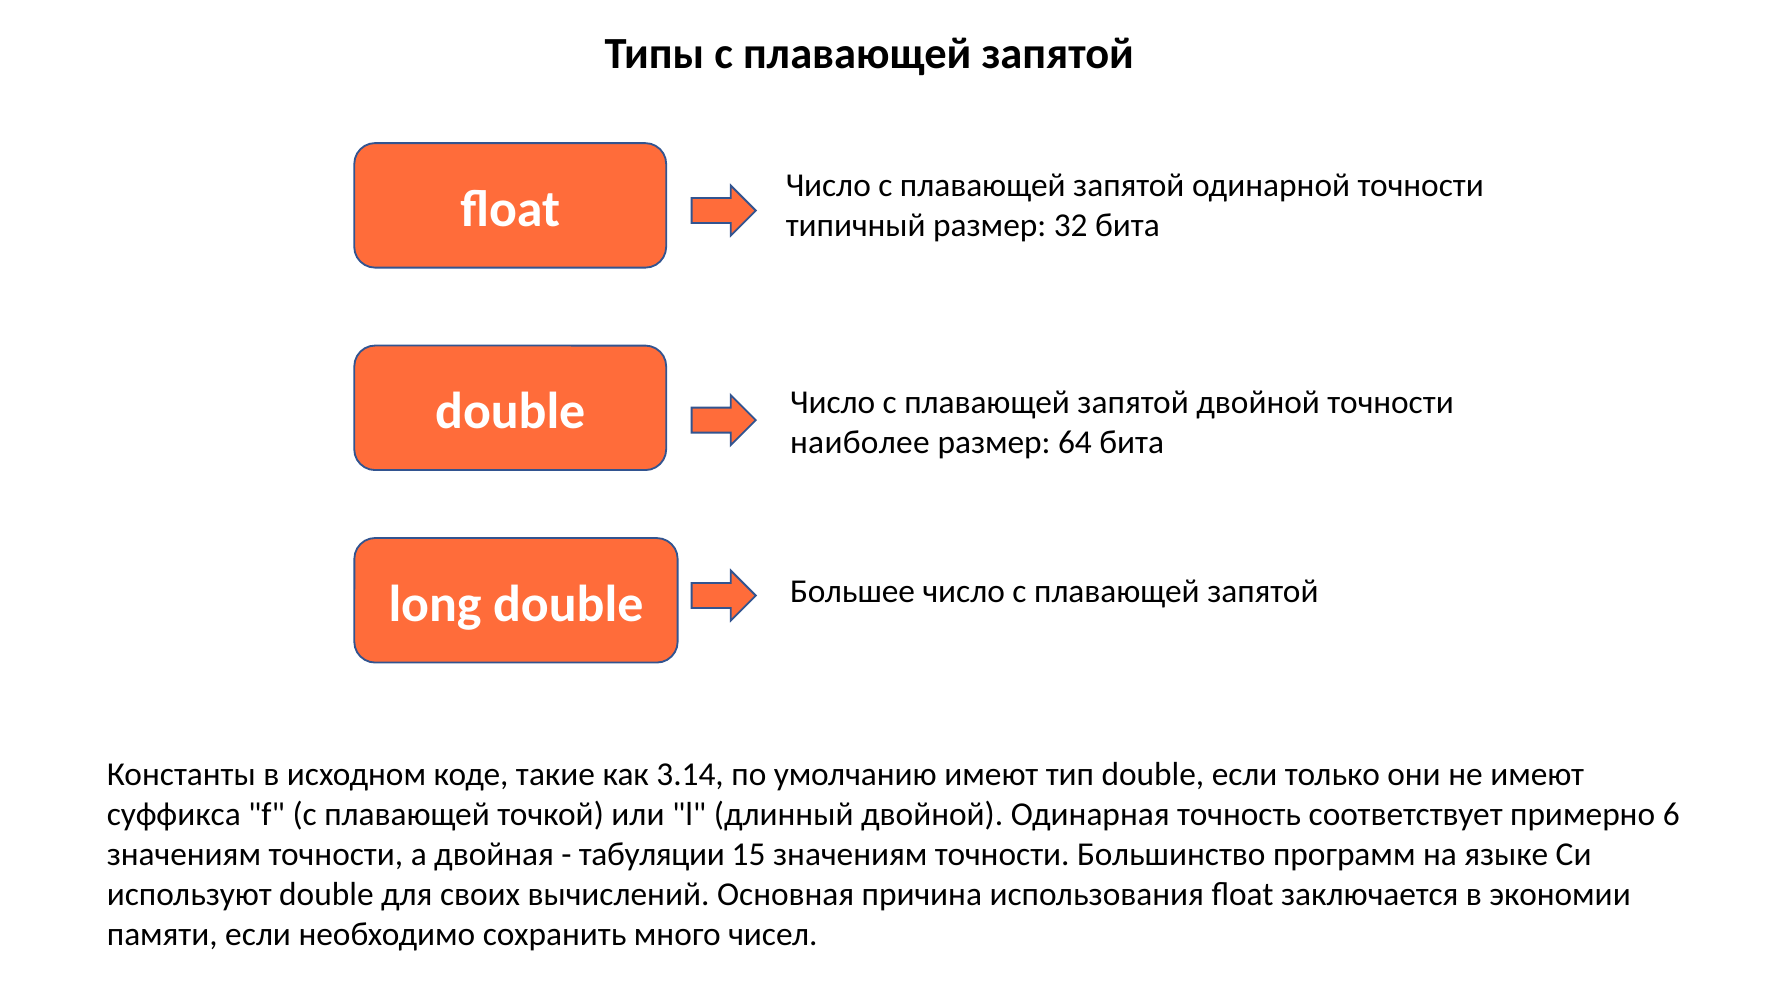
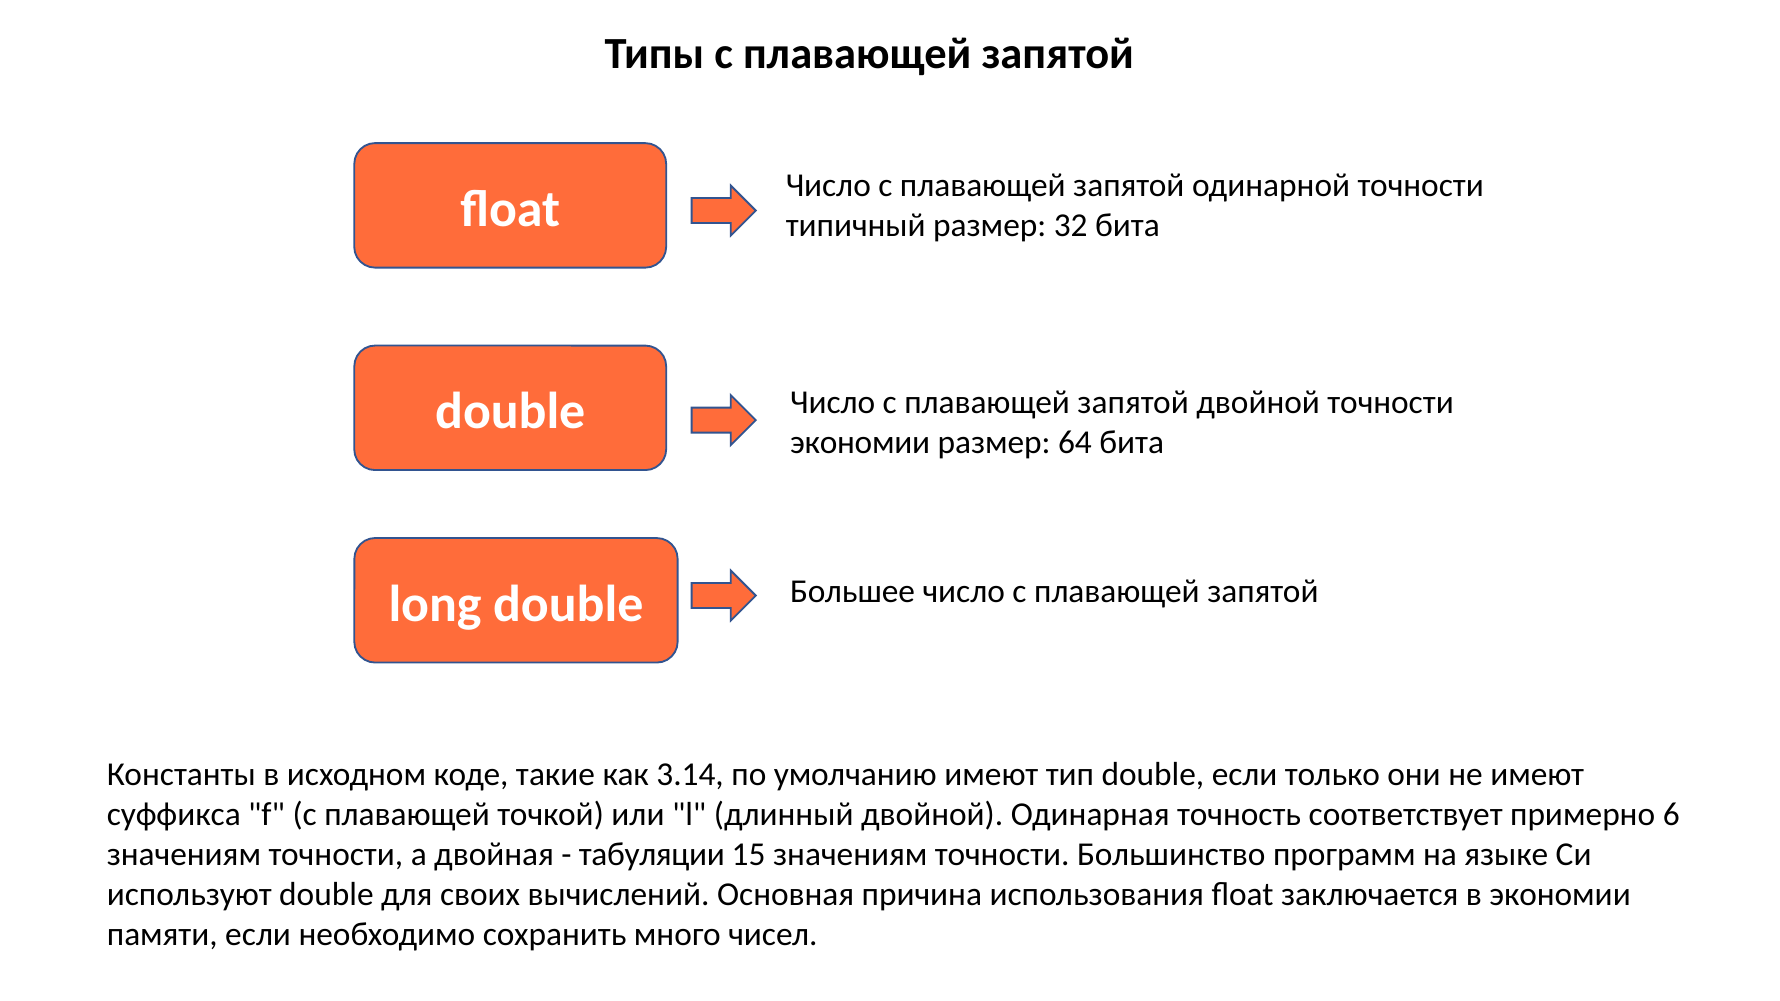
наиболее at (860, 442): наиболее -> экономии
